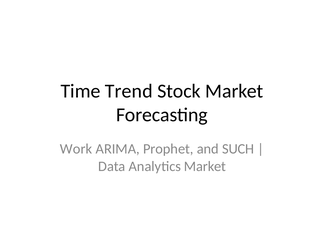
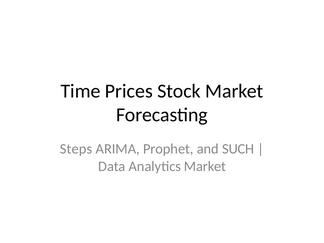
Trend: Trend -> Prices
Work: Work -> Steps
